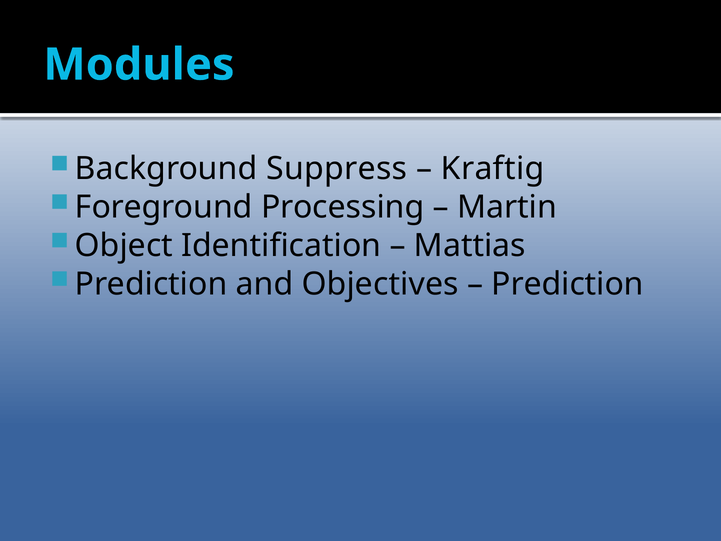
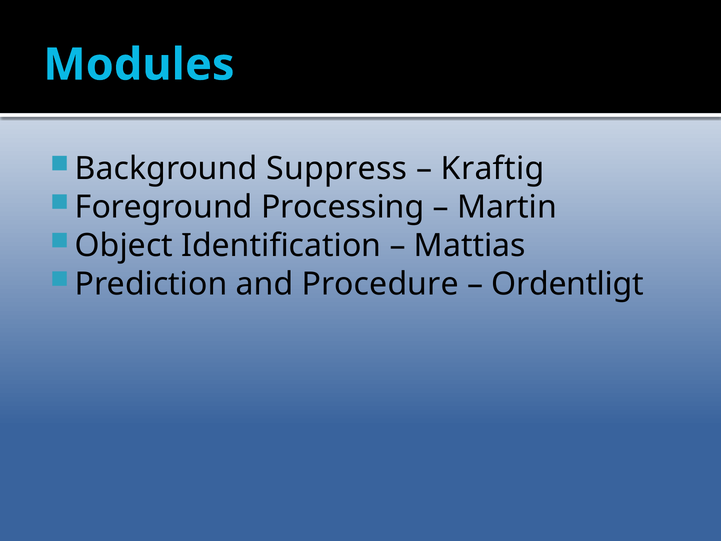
Objectives: Objectives -> Procedure
Prediction at (568, 284): Prediction -> Ordentligt
